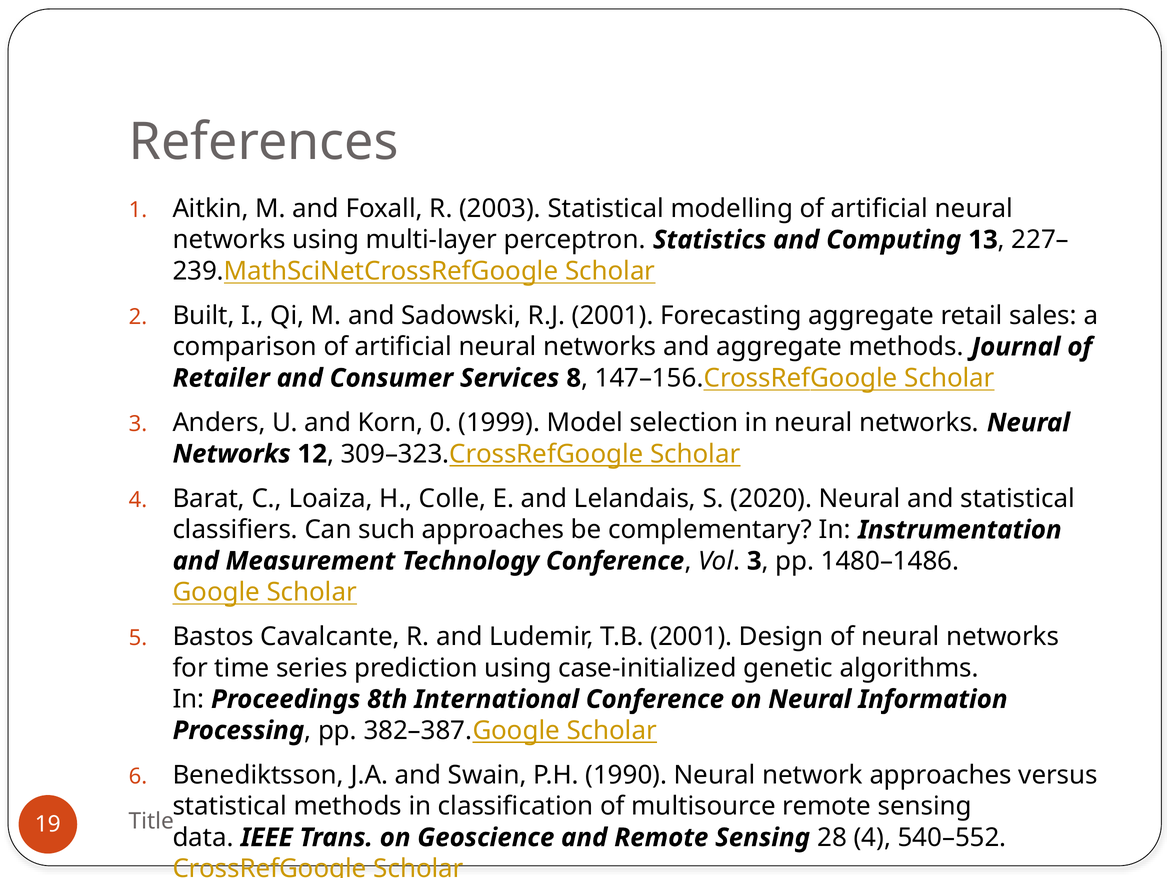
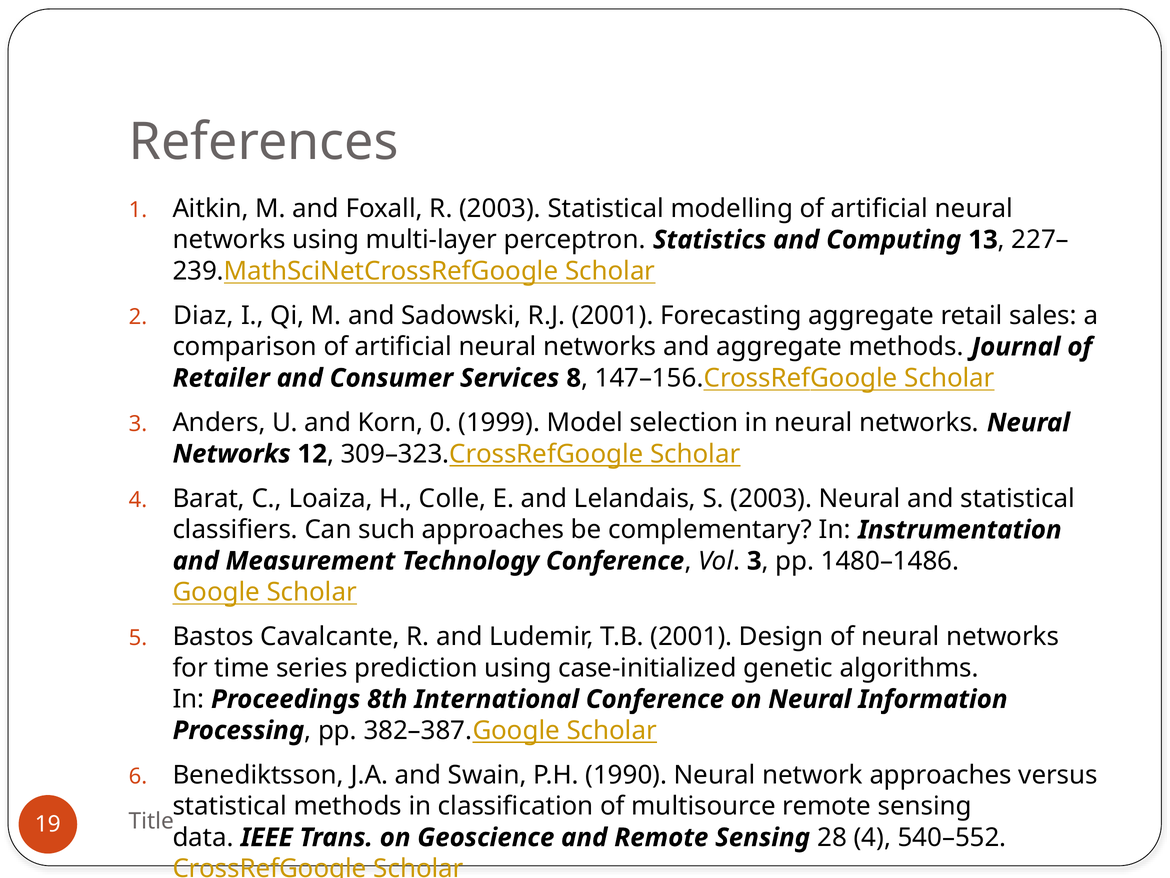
Built: Built -> Diaz
S 2020: 2020 -> 2003
